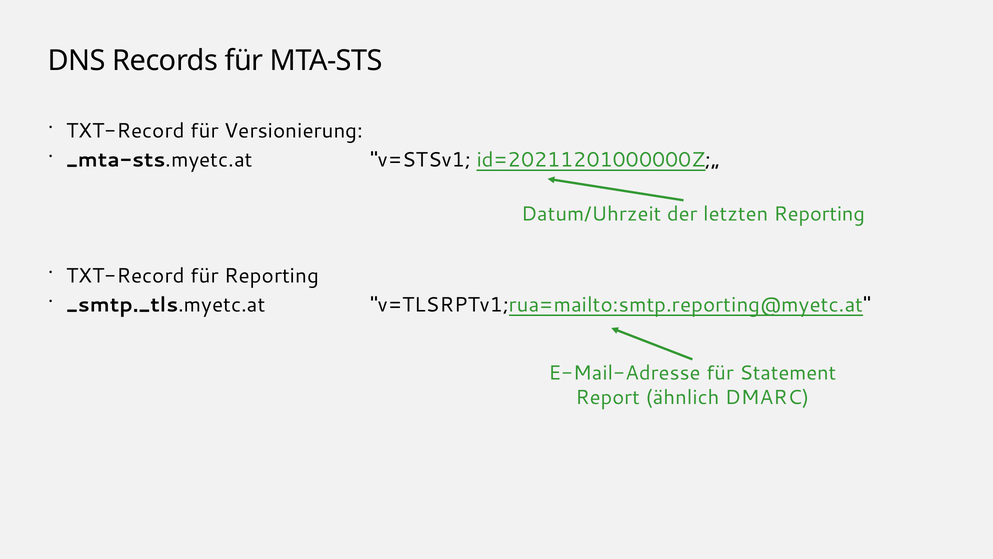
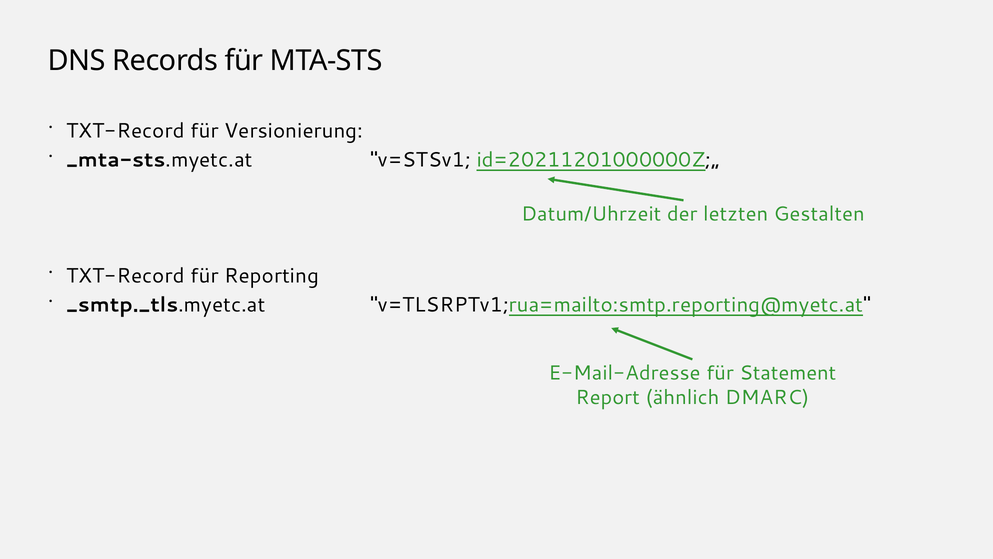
letzten Reporting: Reporting -> Gestalten
